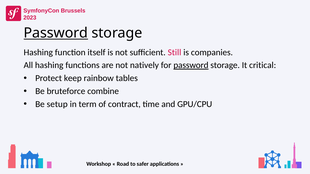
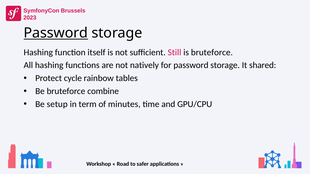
is companies: companies -> bruteforce
password at (191, 65) underline: present -> none
critical: critical -> shared
keep: keep -> cycle
contract: contract -> minutes
